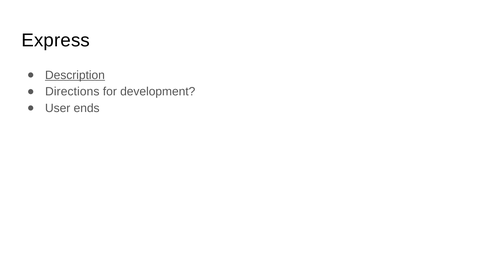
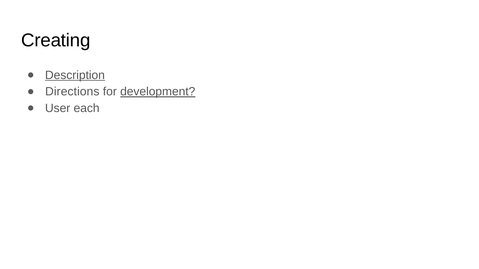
Express: Express -> Creating
development underline: none -> present
ends: ends -> each
